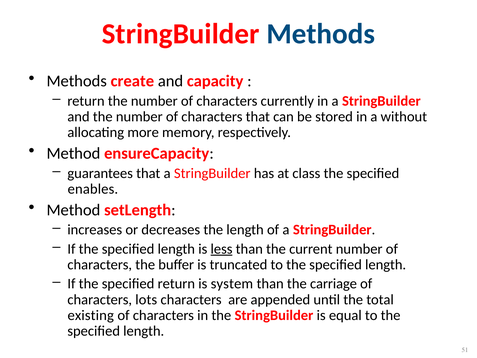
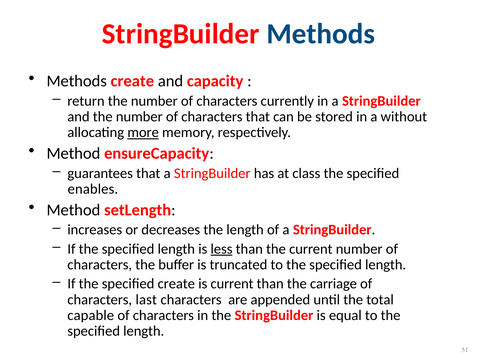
more underline: none -> present
specified return: return -> create
is system: system -> current
lots: lots -> last
existing: existing -> capable
